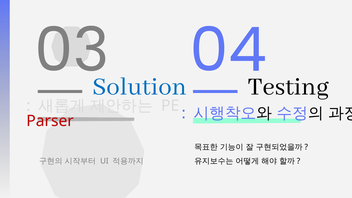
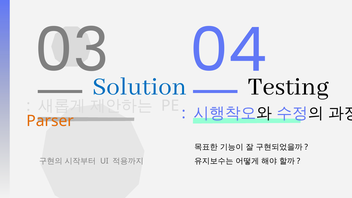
Parser colour: red -> orange
